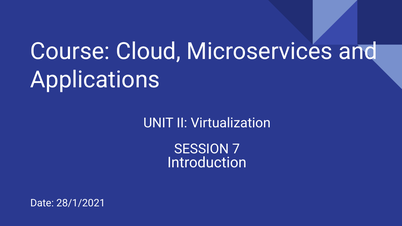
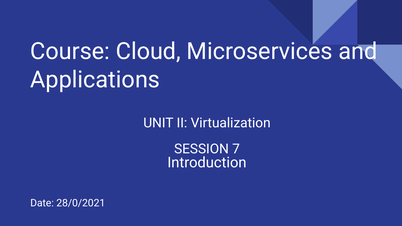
28/1/2021: 28/1/2021 -> 28/0/2021
